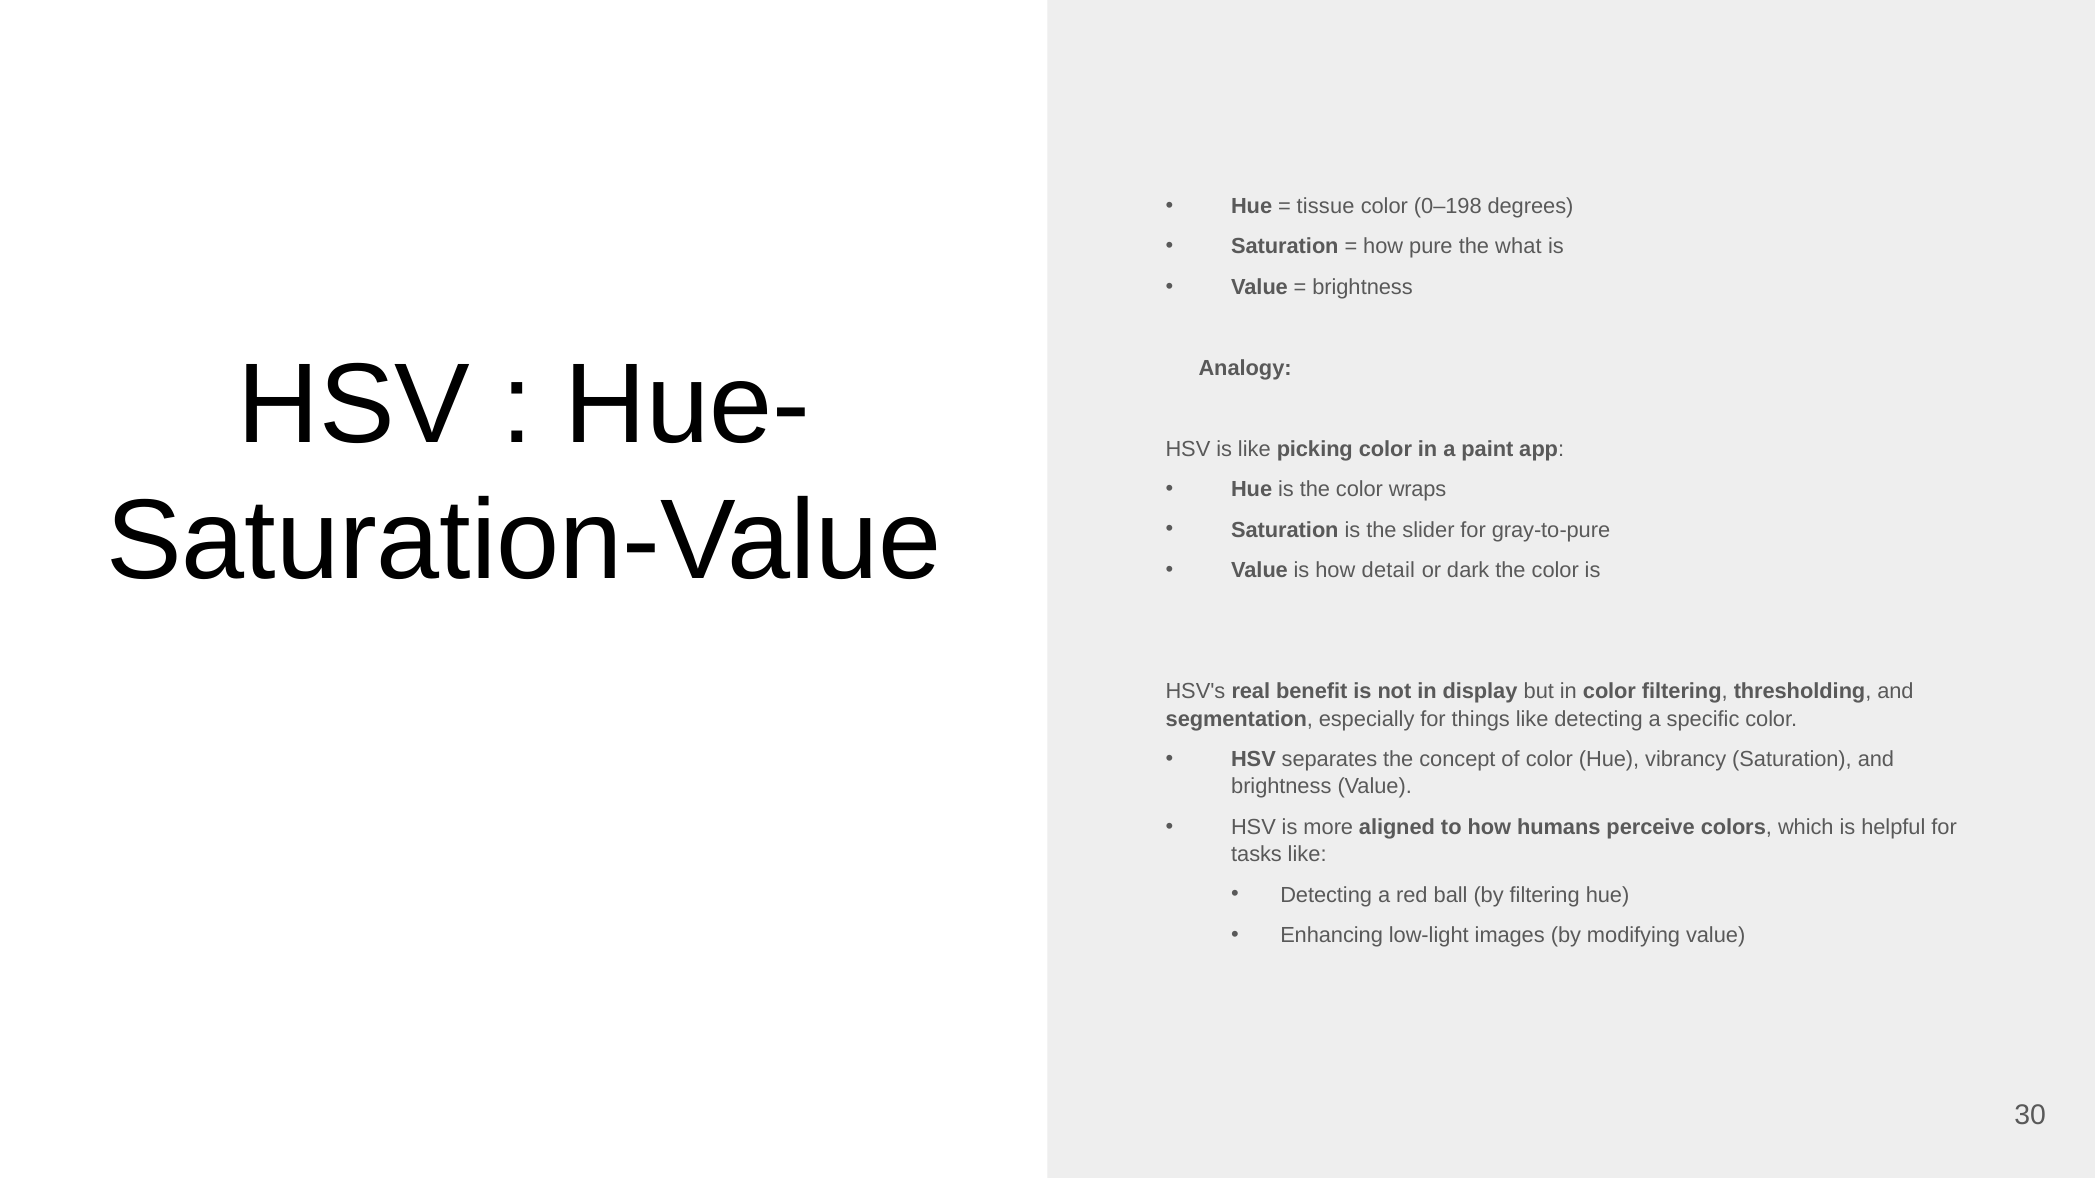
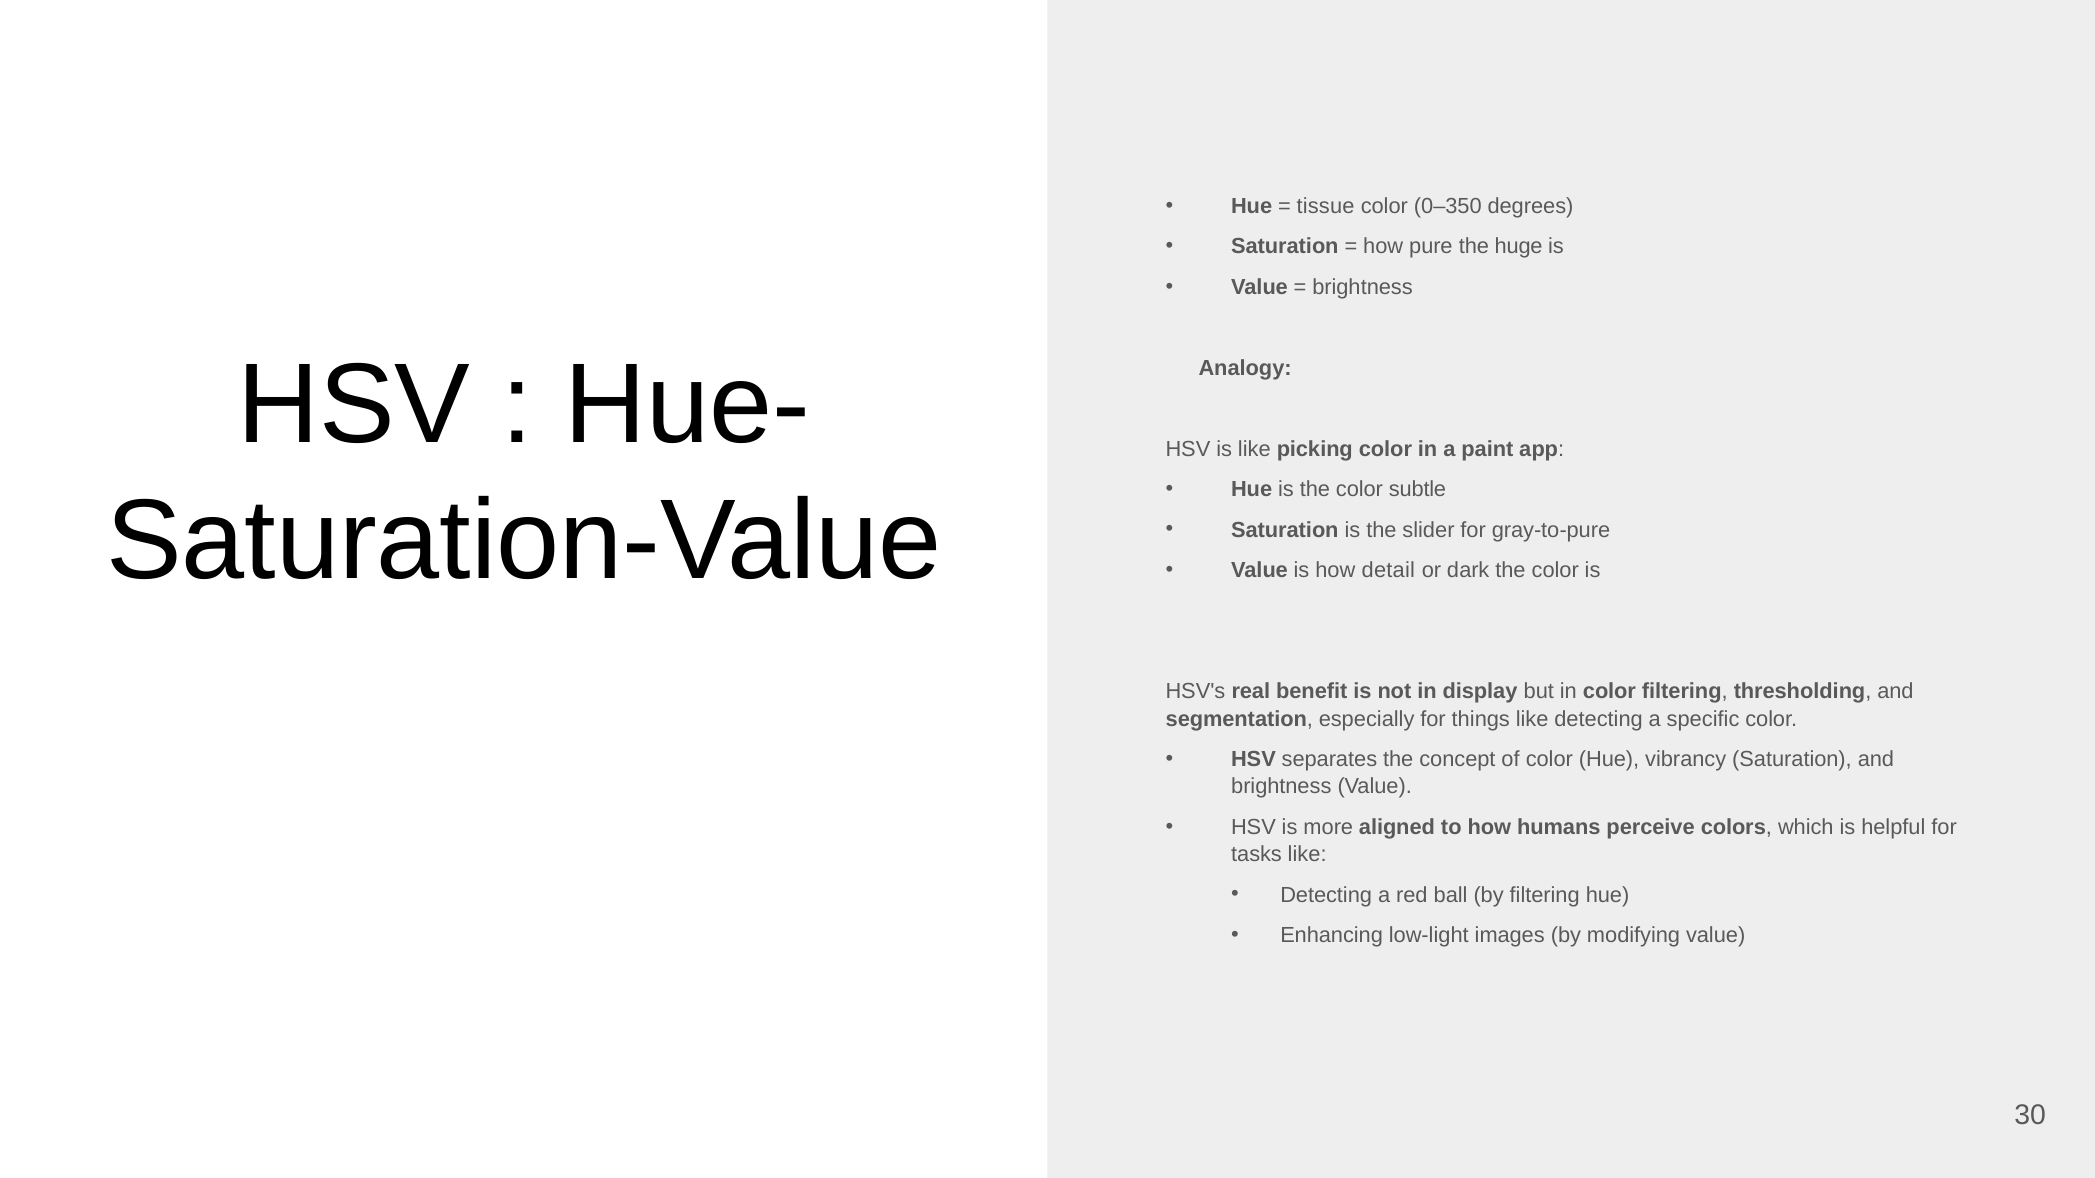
0–198: 0–198 -> 0–350
what: what -> huge
wraps: wraps -> subtle
